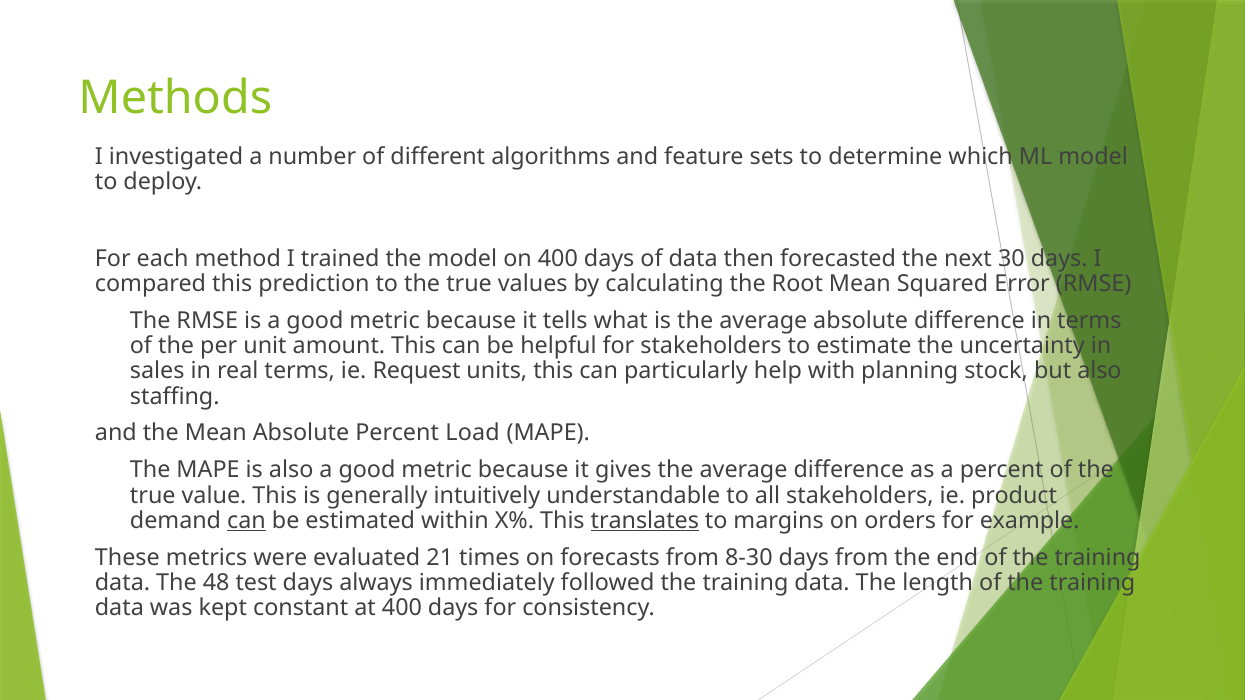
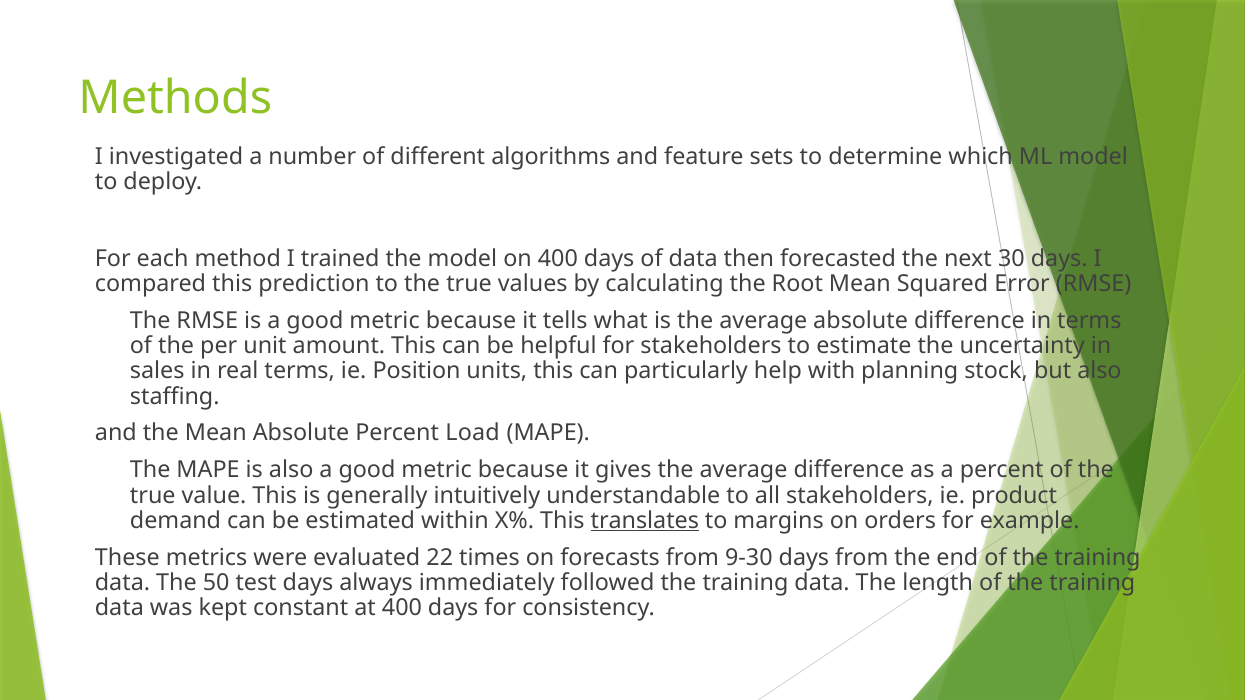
Request: Request -> Position
can at (247, 521) underline: present -> none
21: 21 -> 22
8-30: 8-30 -> 9-30
48: 48 -> 50
